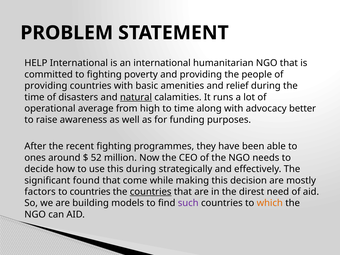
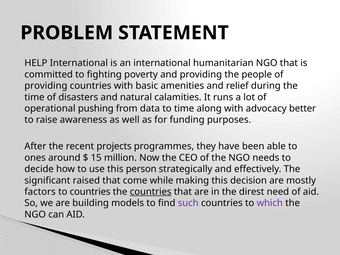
natural underline: present -> none
average: average -> pushing
high: high -> data
recent fighting: fighting -> projects
52: 52 -> 15
this during: during -> person
found: found -> raised
which colour: orange -> purple
